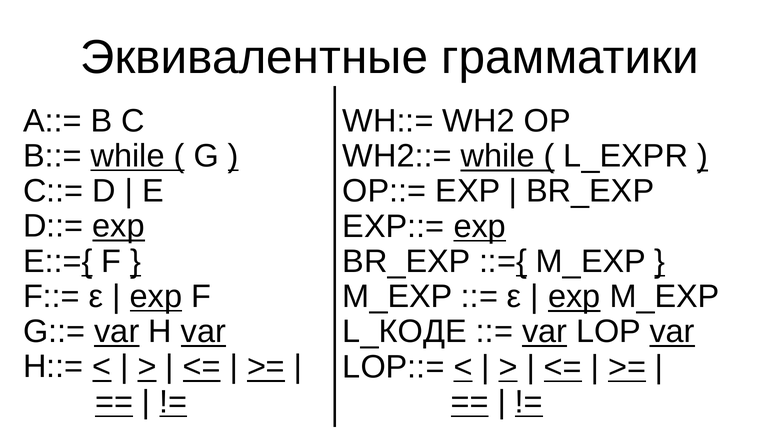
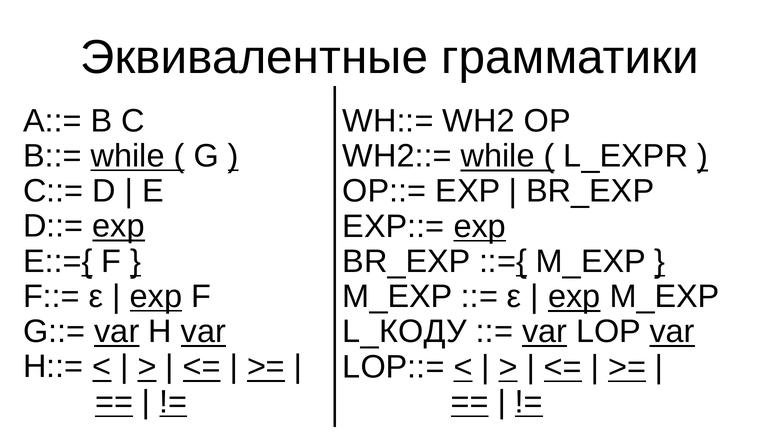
L_КОДЕ: L_КОДЕ -> L_КОДУ
